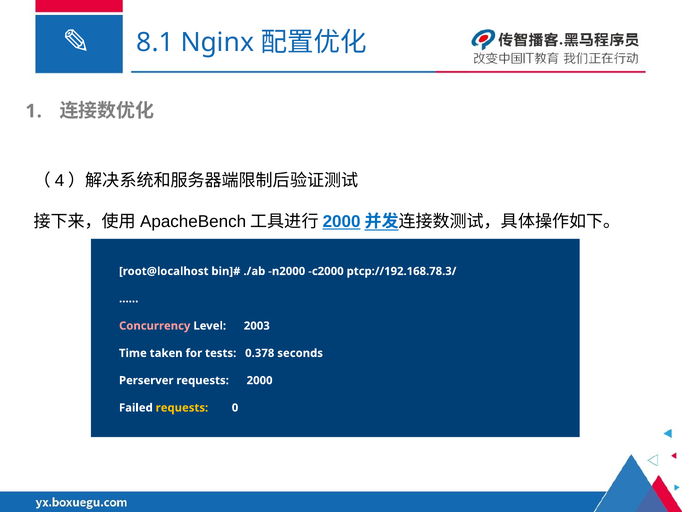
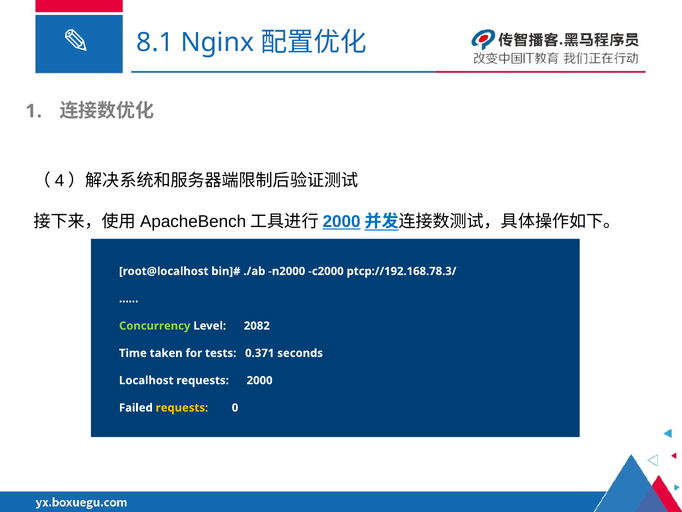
Concurrency colour: pink -> light green
2003: 2003 -> 2082
0.378: 0.378 -> 0.371
Perserver: Perserver -> Localhost
